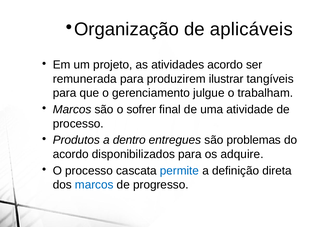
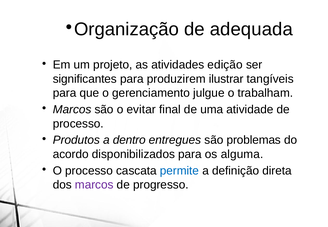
aplicáveis: aplicáveis -> adequada
atividades acordo: acordo -> edição
remunerada: remunerada -> significantes
sofrer: sofrer -> evitar
adquire: adquire -> alguma
marcos at (94, 185) colour: blue -> purple
